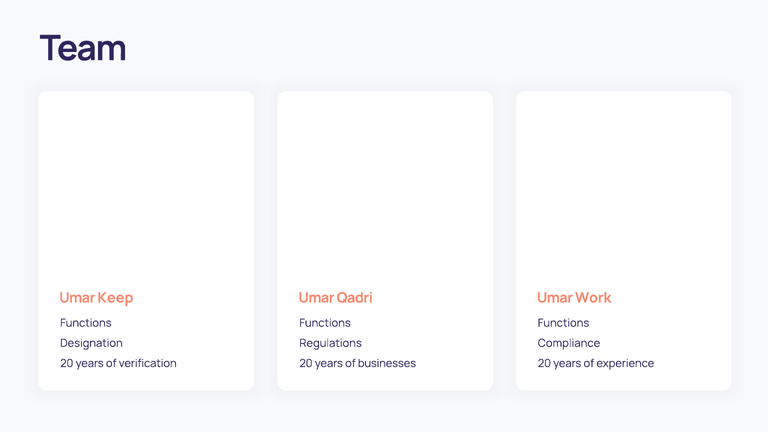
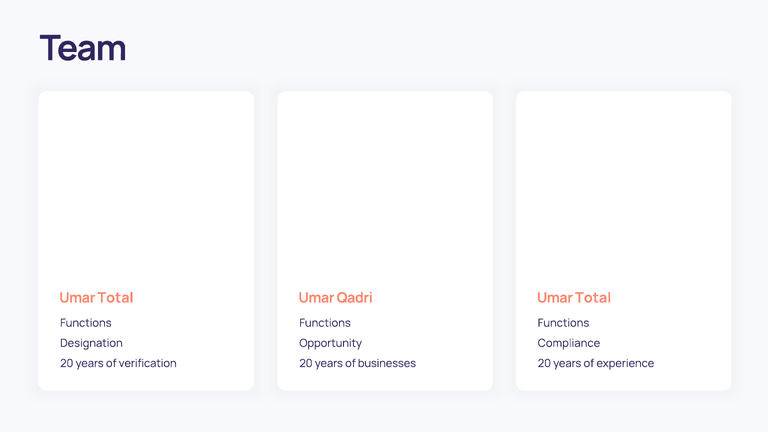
Keep at (115, 298): Keep -> Total
Work at (593, 298): Work -> Total
Regulations: Regulations -> Opportunity
